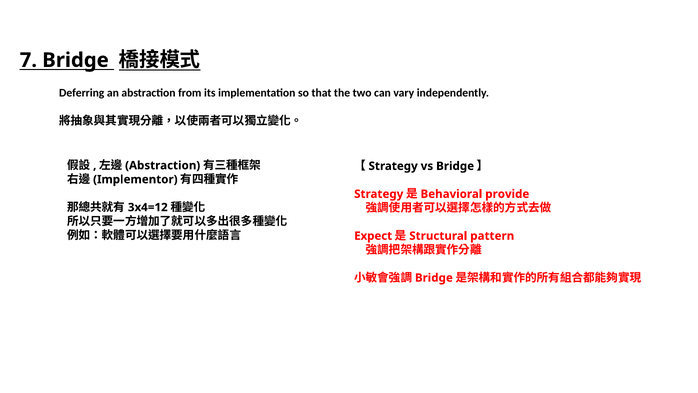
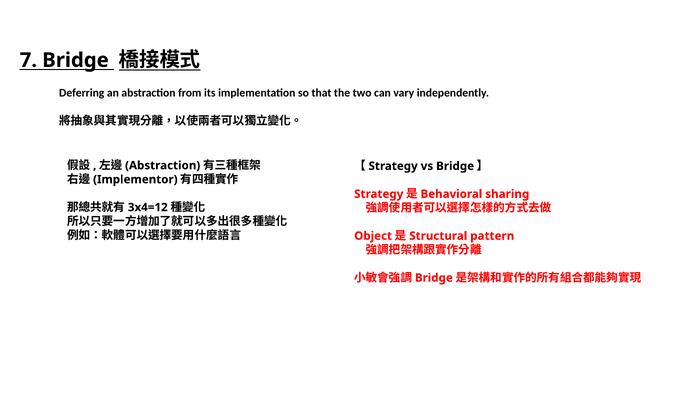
provide: provide -> sharing
Expect: Expect -> Object
